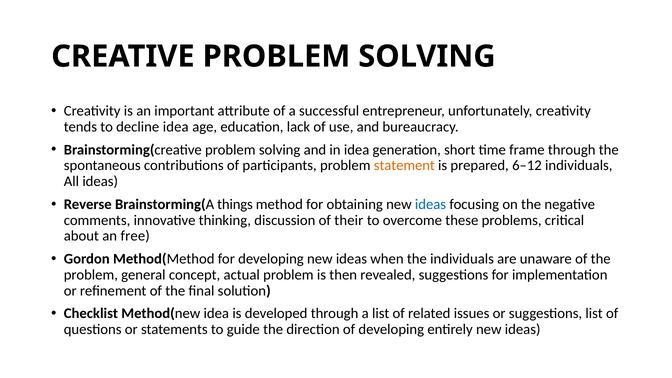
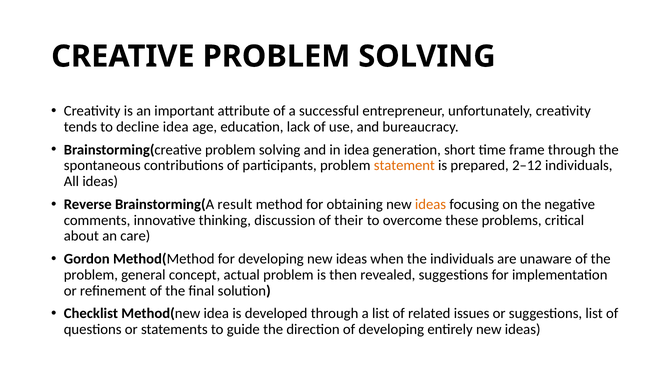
6–12: 6–12 -> 2–12
things: things -> result
ideas at (431, 204) colour: blue -> orange
free: free -> care
